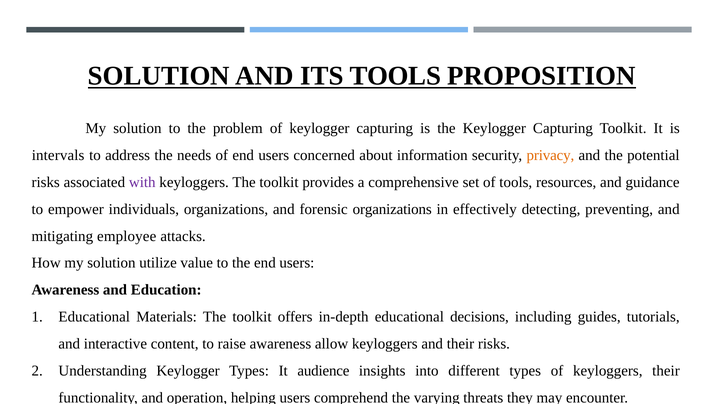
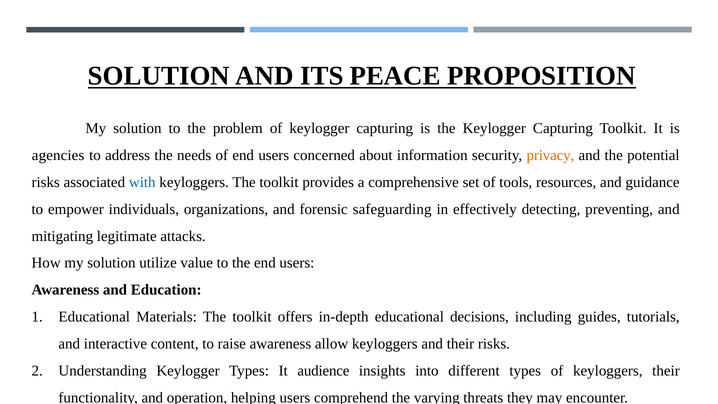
ITS TOOLS: TOOLS -> PEACE
intervals: intervals -> agencies
with colour: purple -> blue
forensic organizations: organizations -> safeguarding
employee: employee -> legitimate
